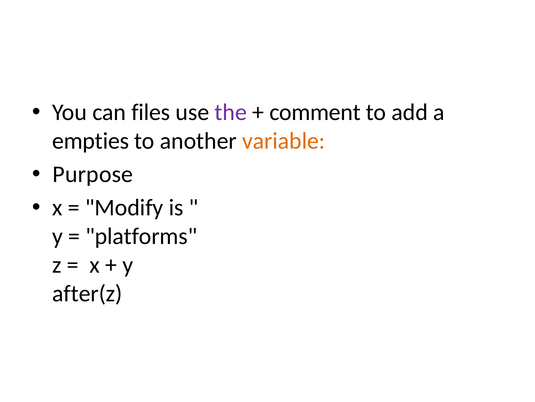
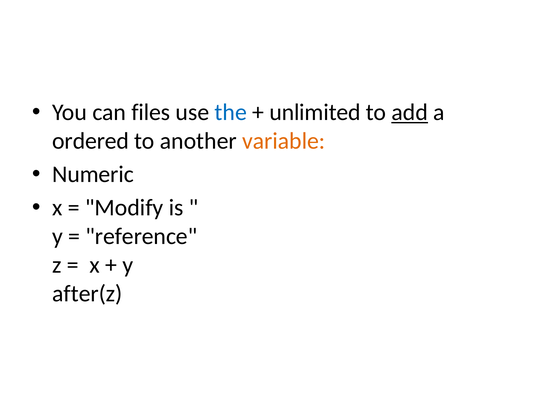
the colour: purple -> blue
comment: comment -> unlimited
add underline: none -> present
empties: empties -> ordered
Purpose: Purpose -> Numeric
platforms: platforms -> reference
